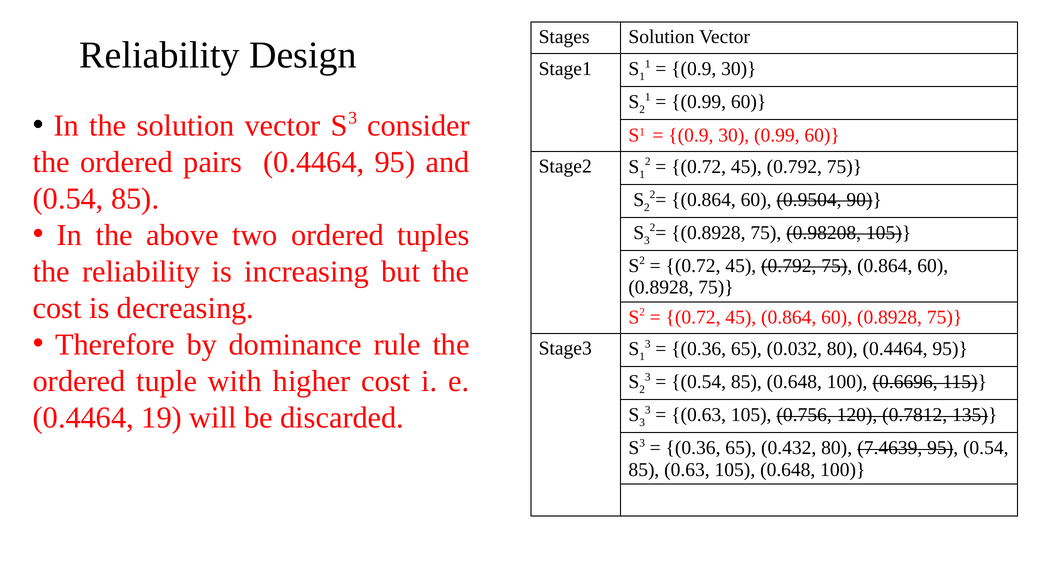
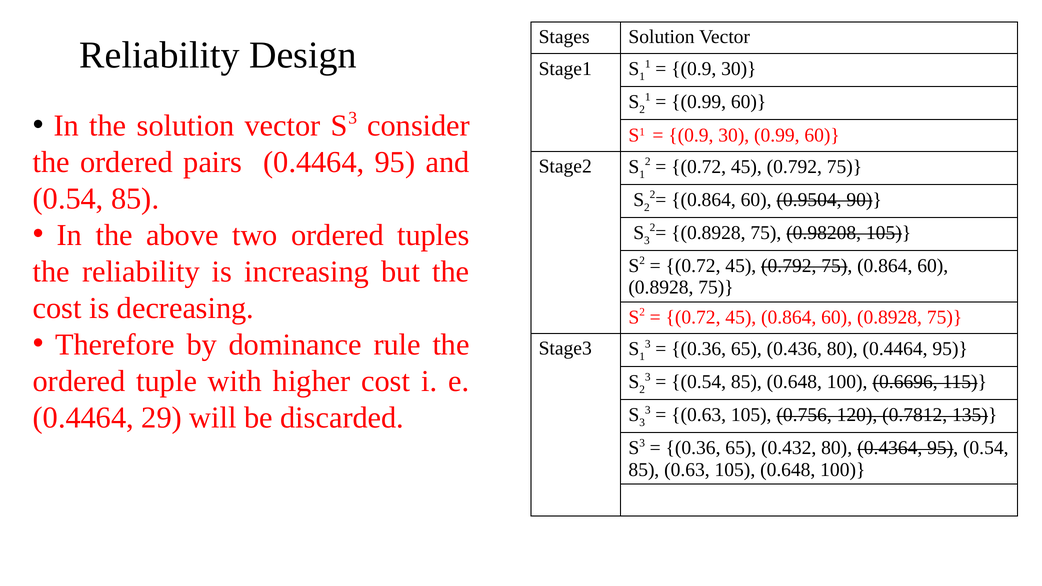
0.032: 0.032 -> 0.436
19: 19 -> 29
7.4639: 7.4639 -> 0.4364
